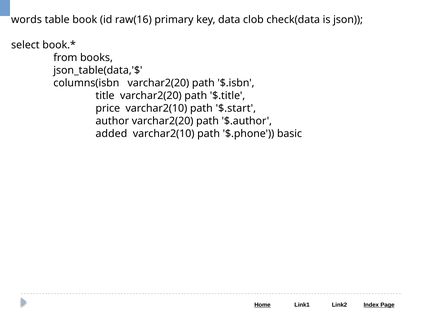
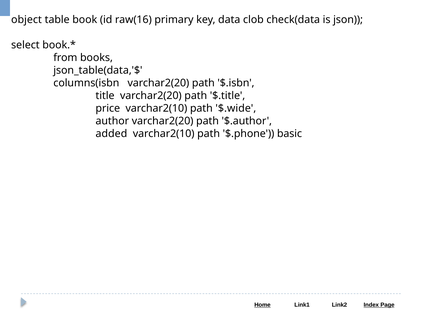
words: words -> object
$.start: $.start -> $.wide
